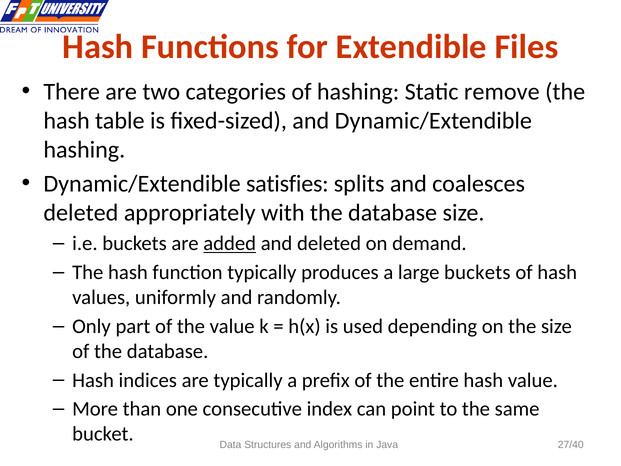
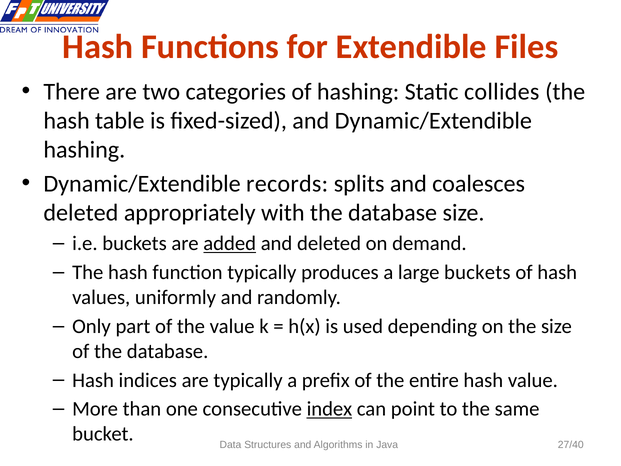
remove: remove -> collides
satisfies: satisfies -> records
index underline: none -> present
